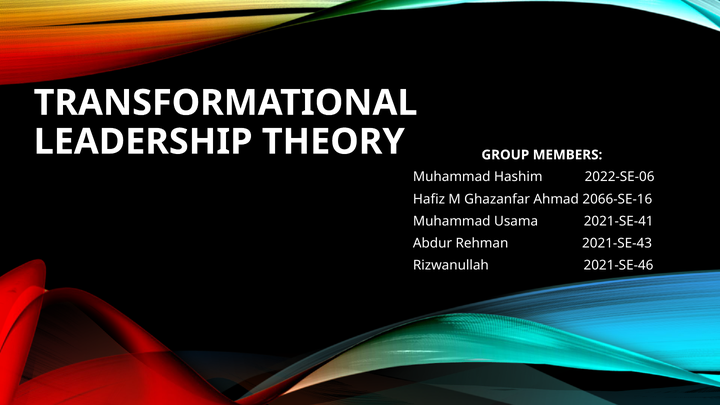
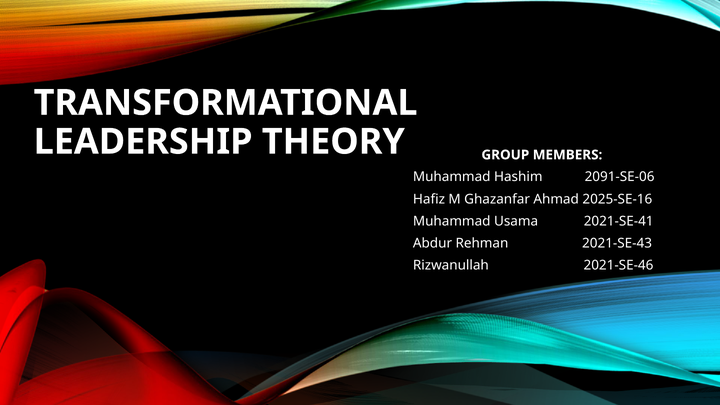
2022-SE-06: 2022-SE-06 -> 2091-SE-06
2066-SE-16: 2066-SE-16 -> 2025-SE-16
